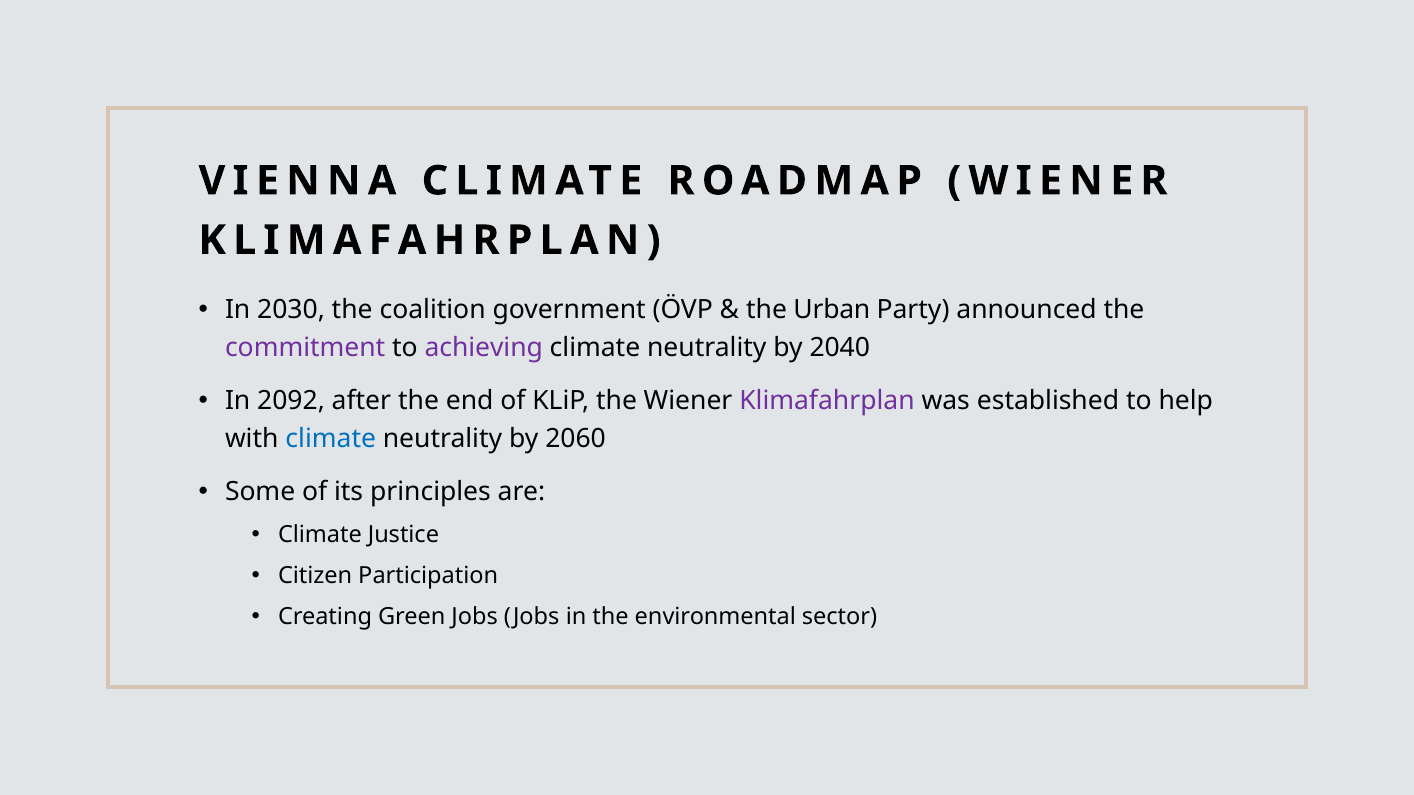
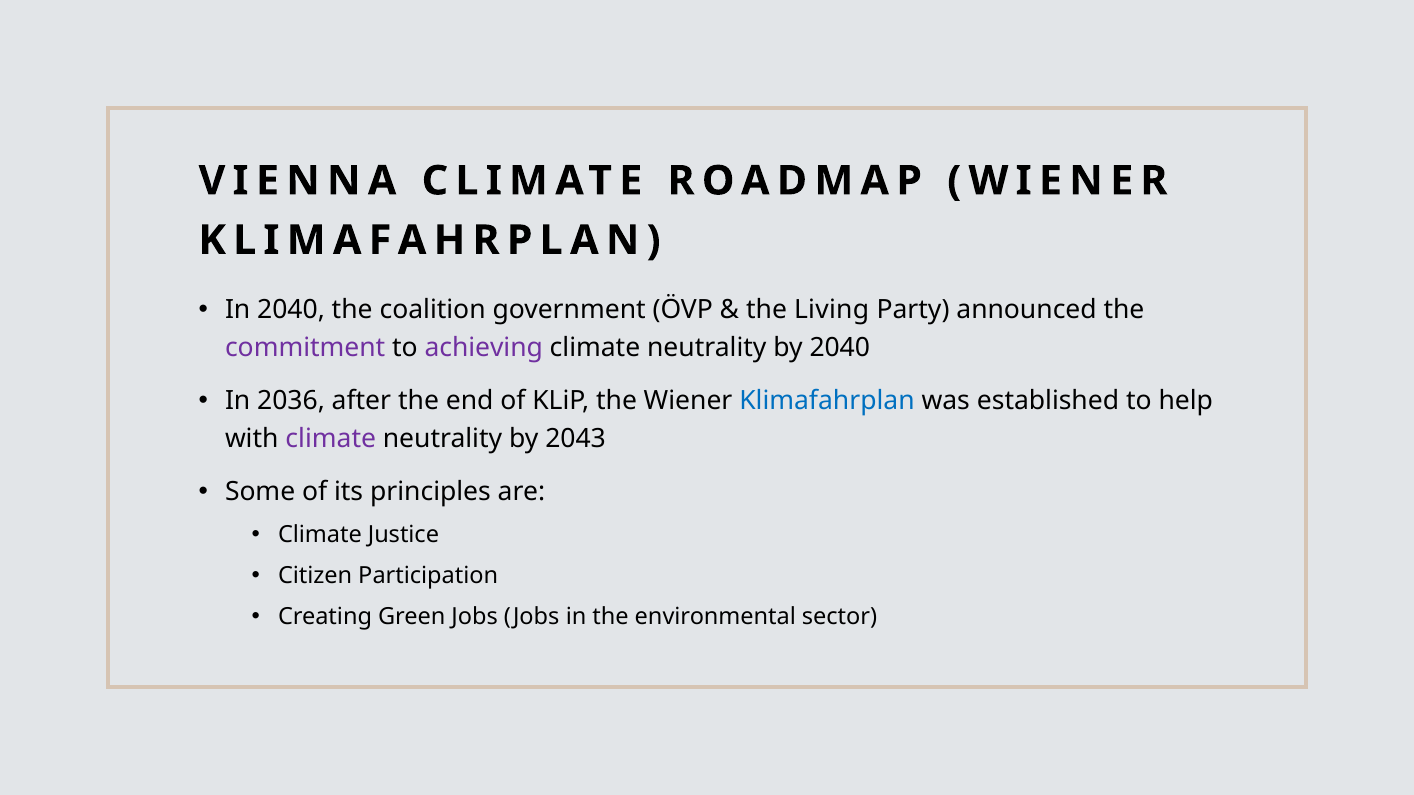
In 2030: 2030 -> 2040
Urban: Urban -> Living
2092: 2092 -> 2036
Klimafahrplan at (827, 401) colour: purple -> blue
climate at (331, 439) colour: blue -> purple
2060: 2060 -> 2043
